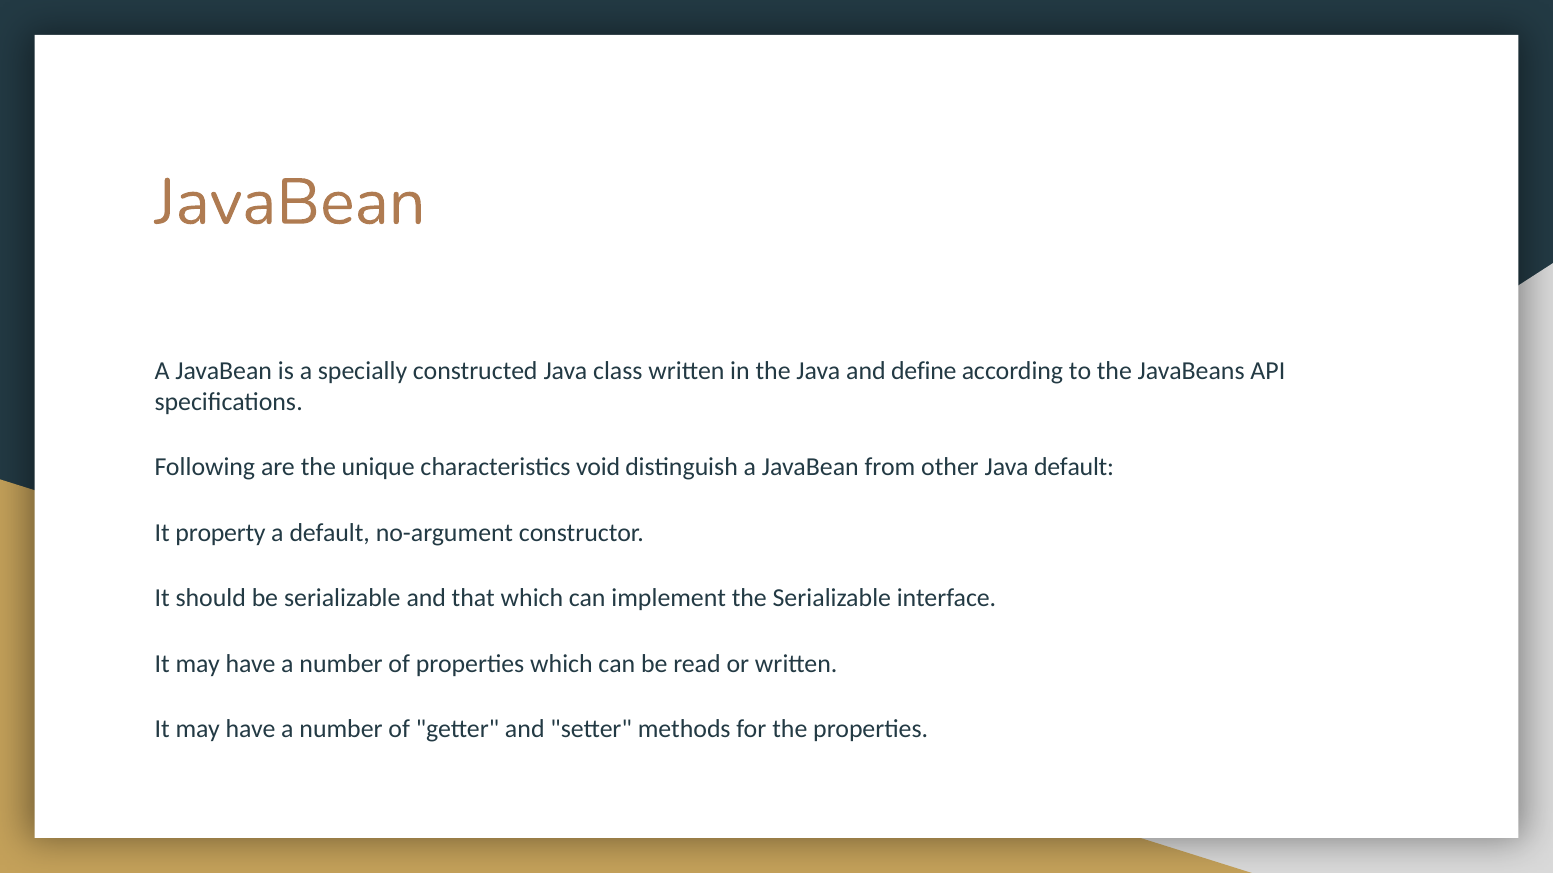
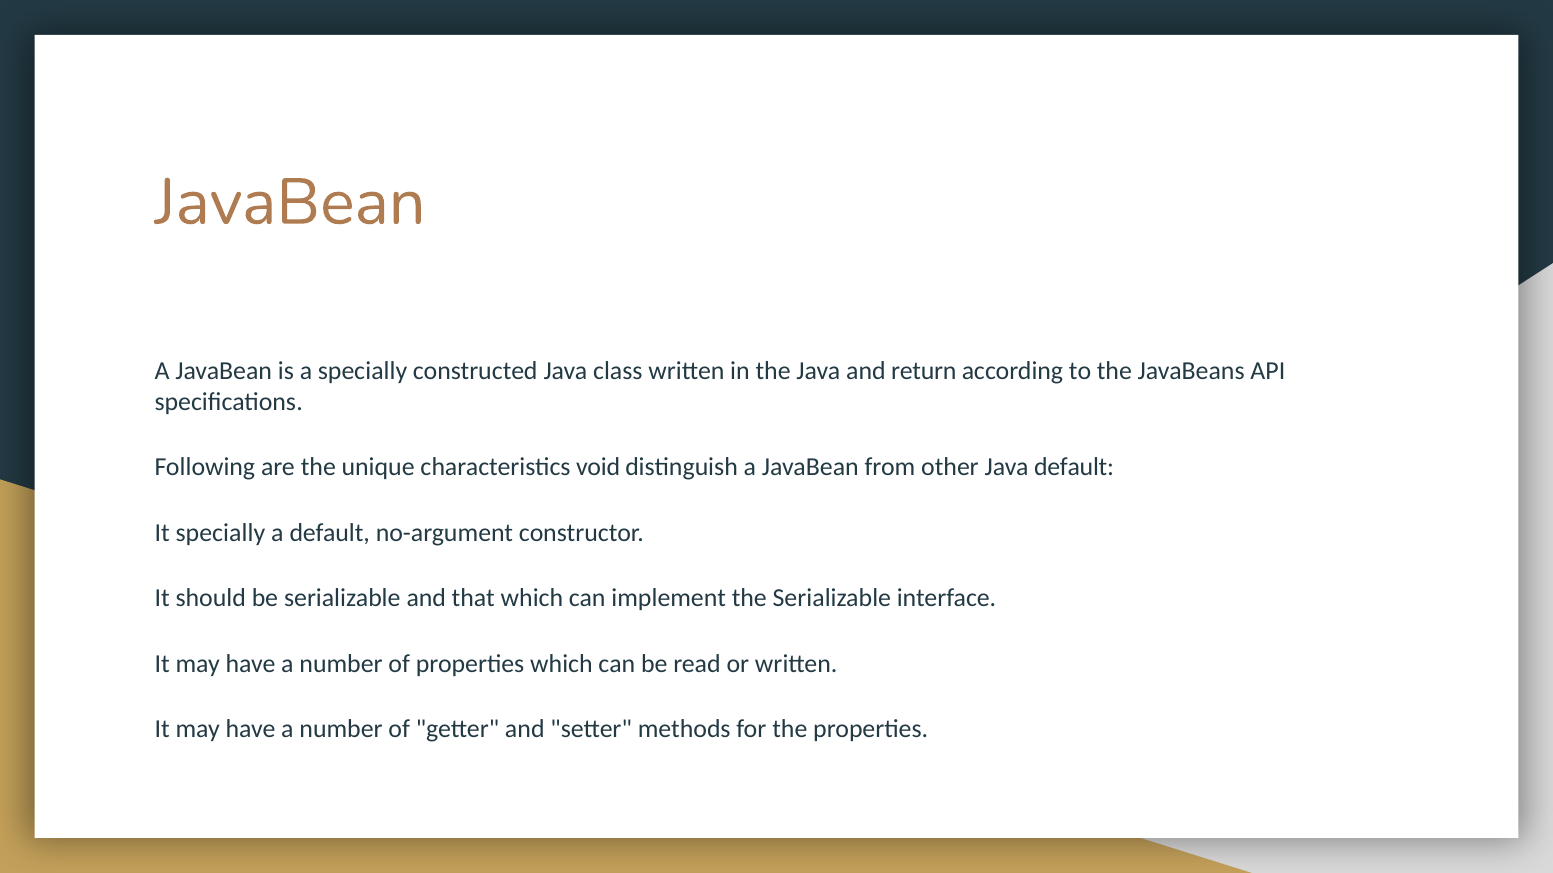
define: define -> return
It property: property -> specially
